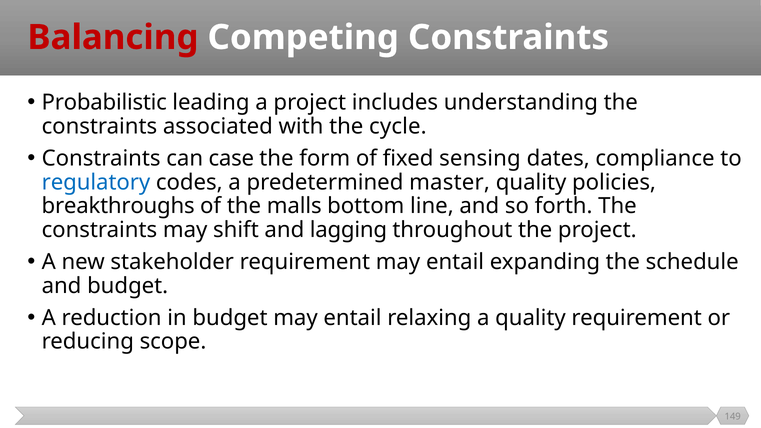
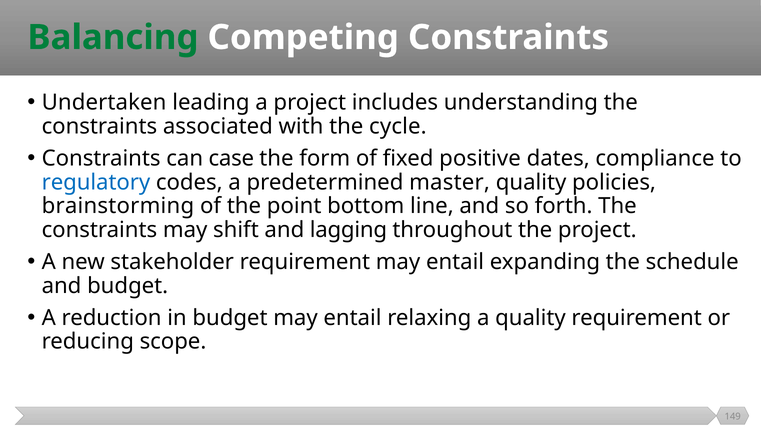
Balancing colour: red -> green
Probabilistic: Probabilistic -> Undertaken
sensing: sensing -> positive
breakthroughs: breakthroughs -> brainstorming
malls: malls -> point
